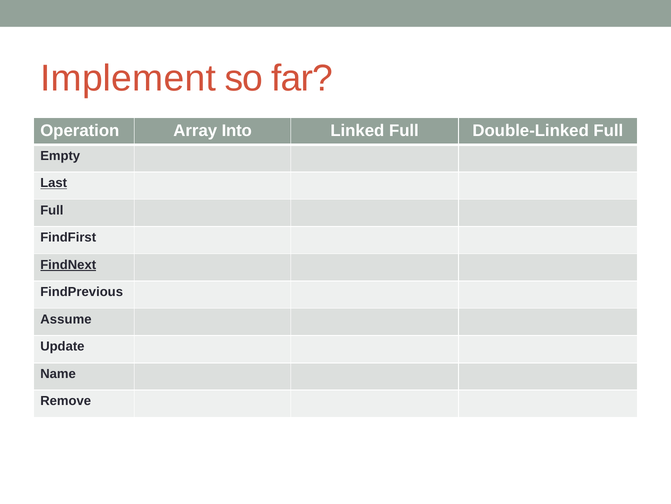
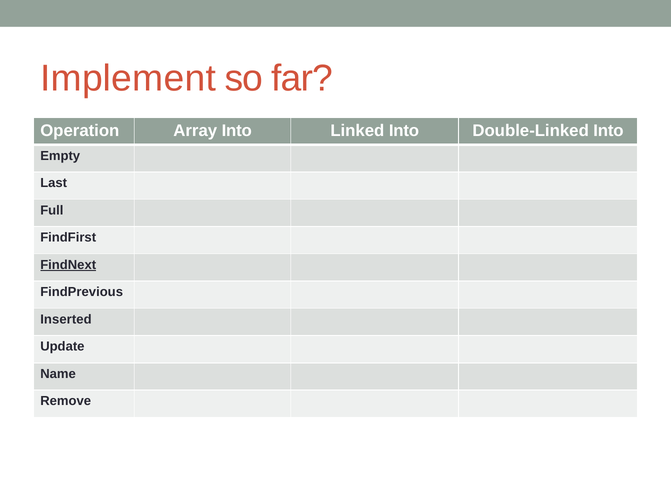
Linked Full: Full -> Into
Double-Linked Full: Full -> Into
Last underline: present -> none
Assume: Assume -> Inserted
